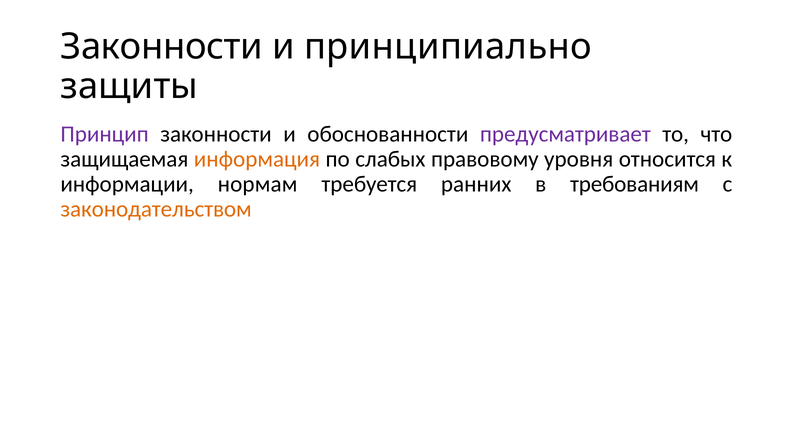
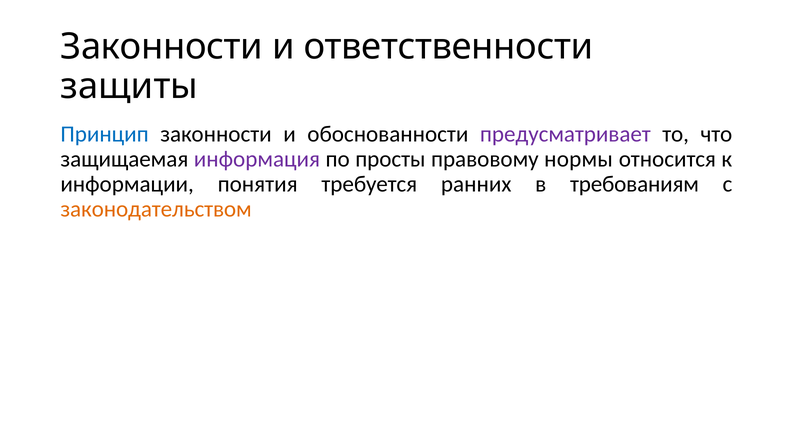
принципиально: принципиально -> ответственности
Принцип colour: purple -> blue
информация colour: orange -> purple
слабых: слабых -> просты
уровня: уровня -> нормы
нормам: нормам -> понятия
